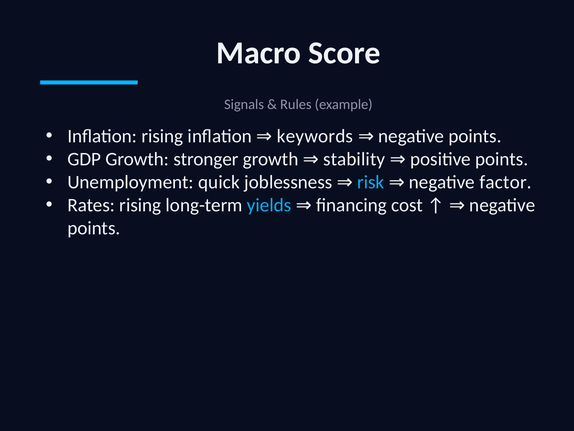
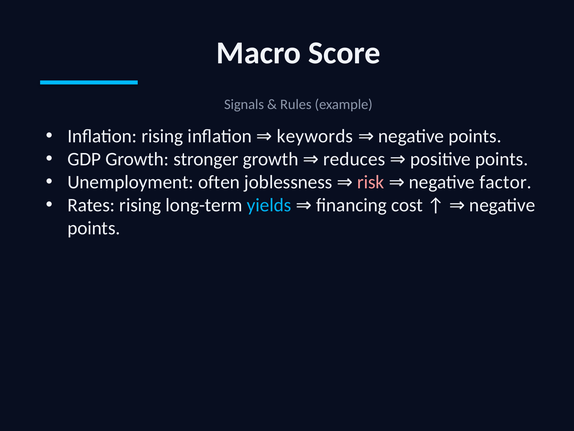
stability: stability -> reduces
quick: quick -> often
risk colour: light blue -> pink
